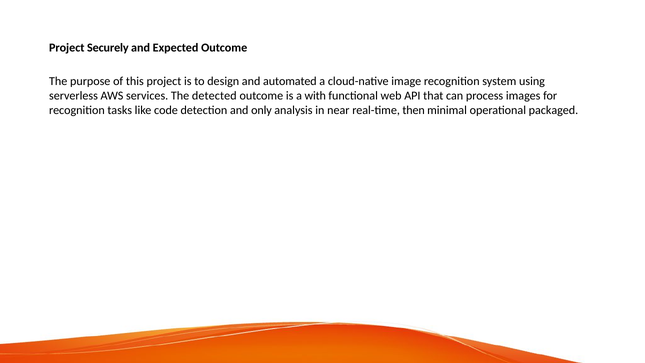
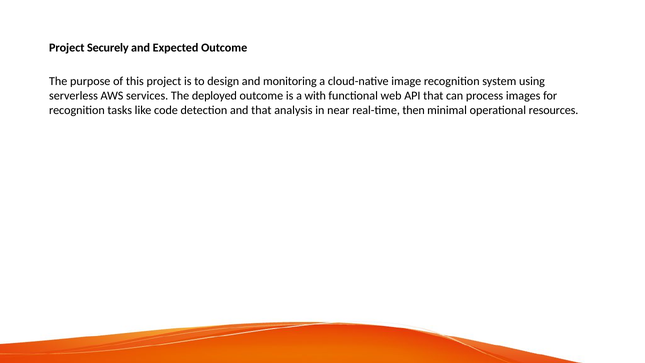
automated: automated -> monitoring
detected: detected -> deployed
and only: only -> that
packaged: packaged -> resources
